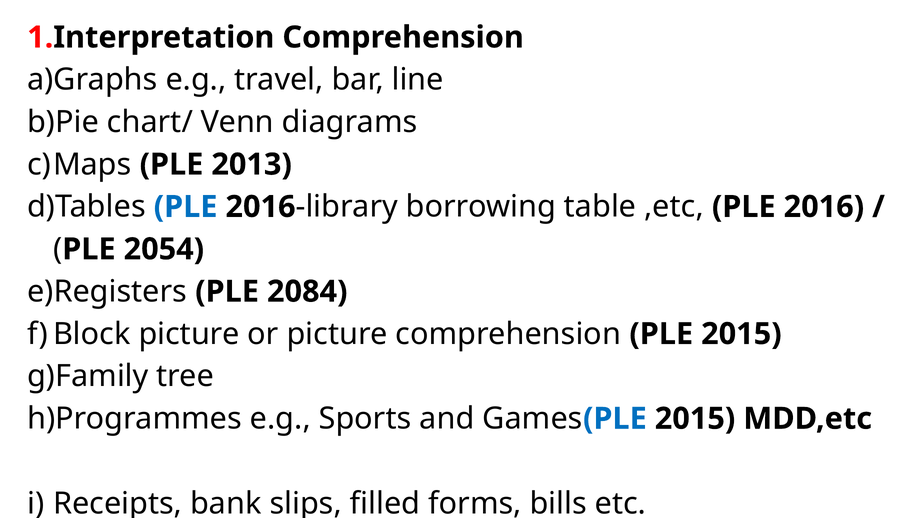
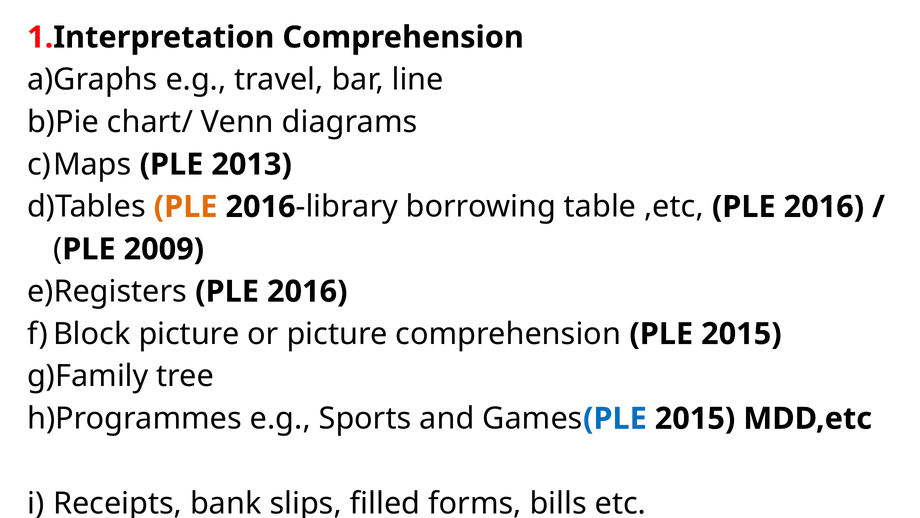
PLE at (186, 207) colour: blue -> orange
2054: 2054 -> 2009
2084 at (307, 291): 2084 -> 2016
